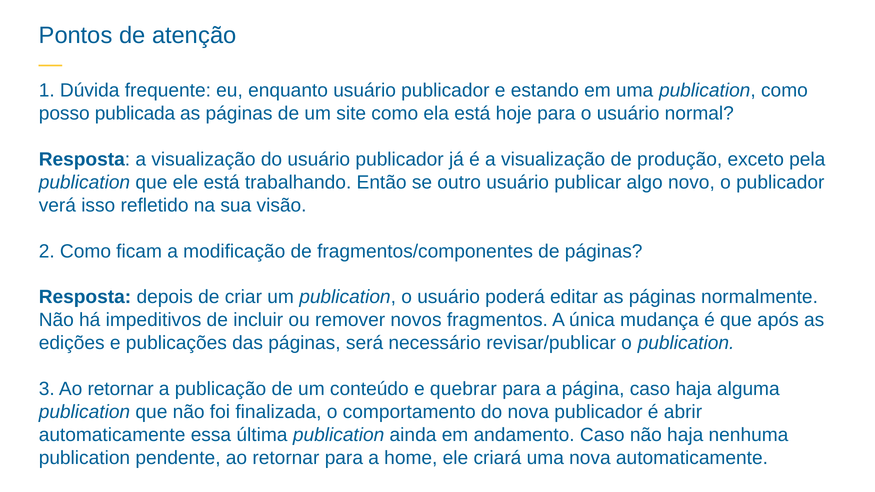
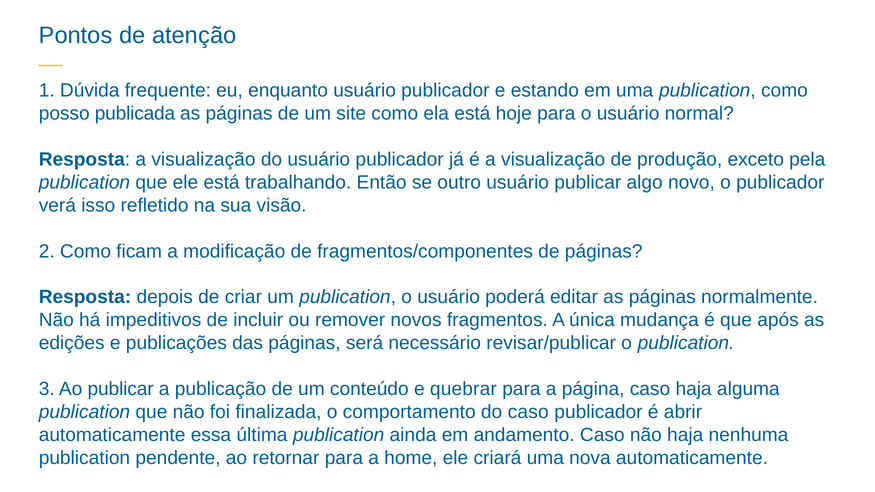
3 Ao retornar: retornar -> publicar
do nova: nova -> caso
